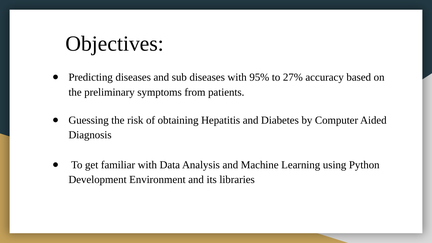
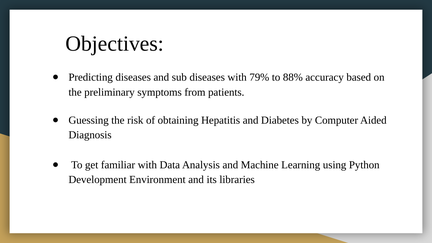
95%: 95% -> 79%
27%: 27% -> 88%
